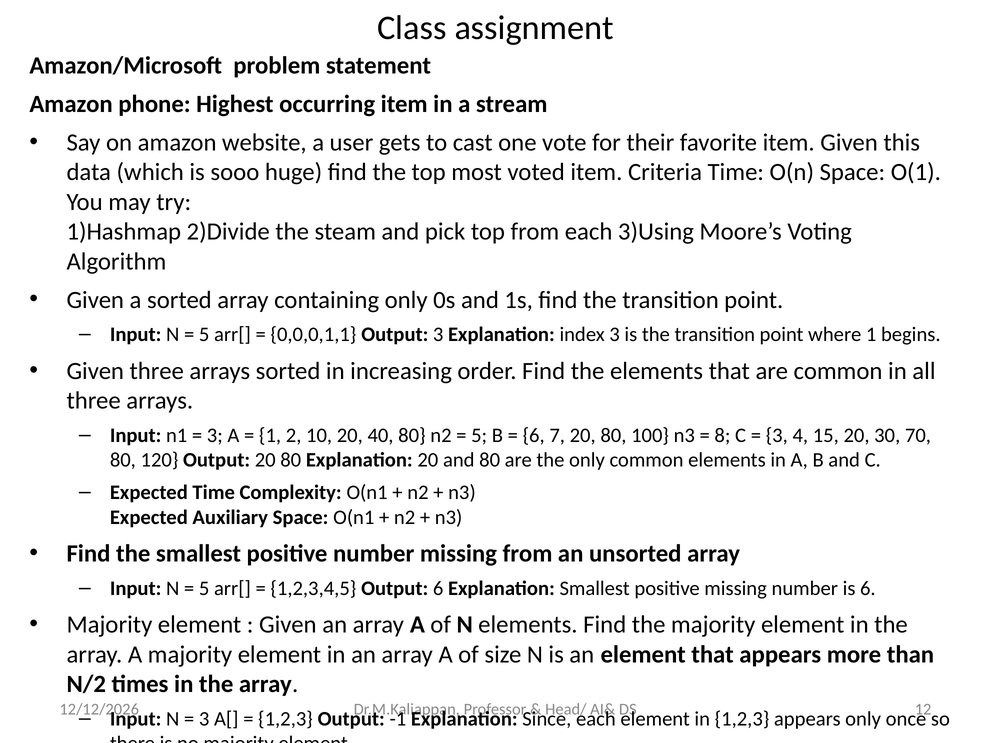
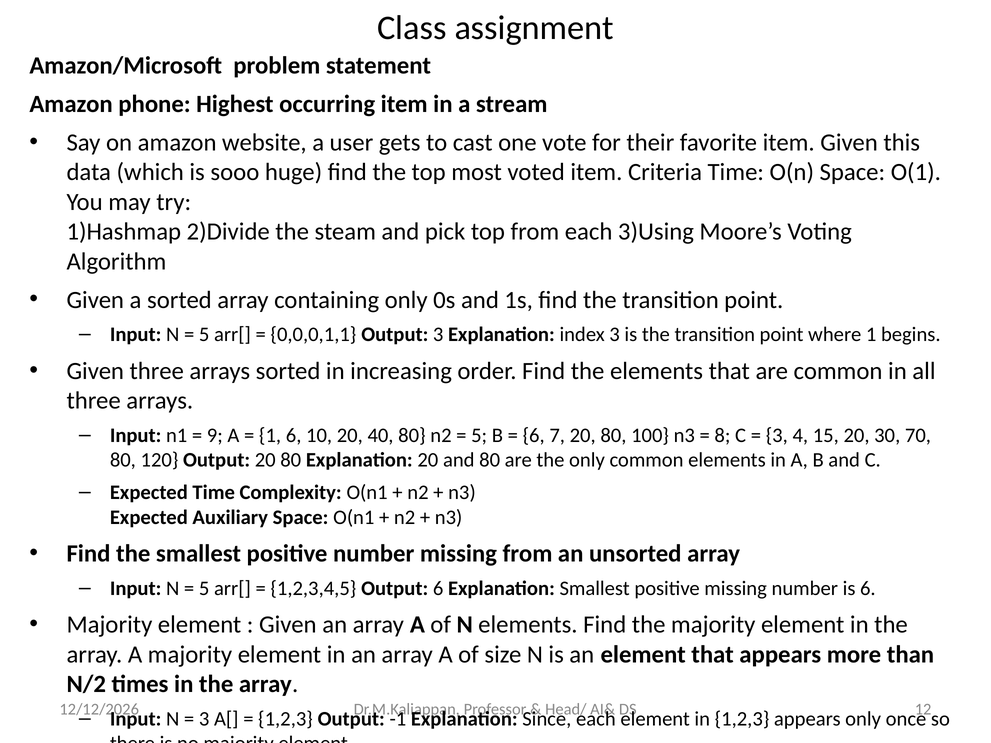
3 at (215, 435): 3 -> 9
1 2: 2 -> 6
